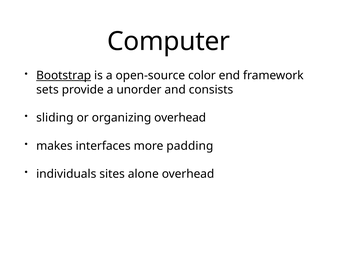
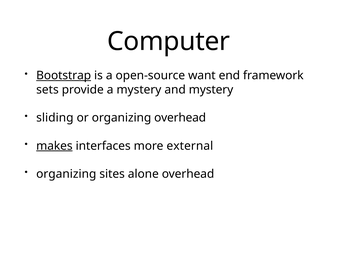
color: color -> want
a unorder: unorder -> mystery
and consists: consists -> mystery
makes underline: none -> present
padding: padding -> external
individuals at (66, 174): individuals -> organizing
